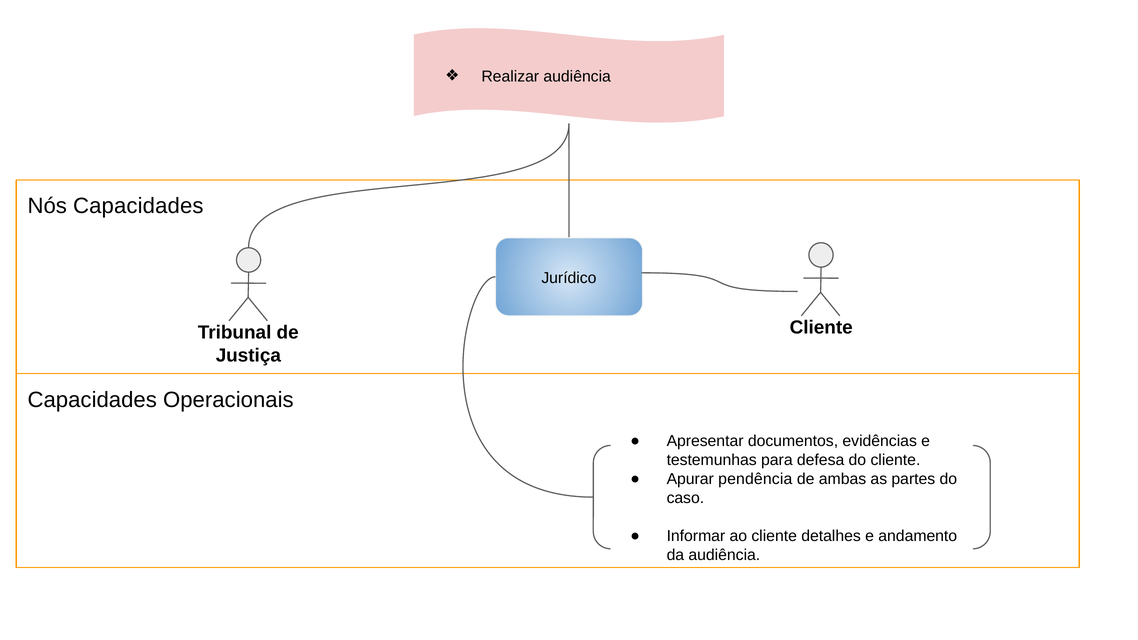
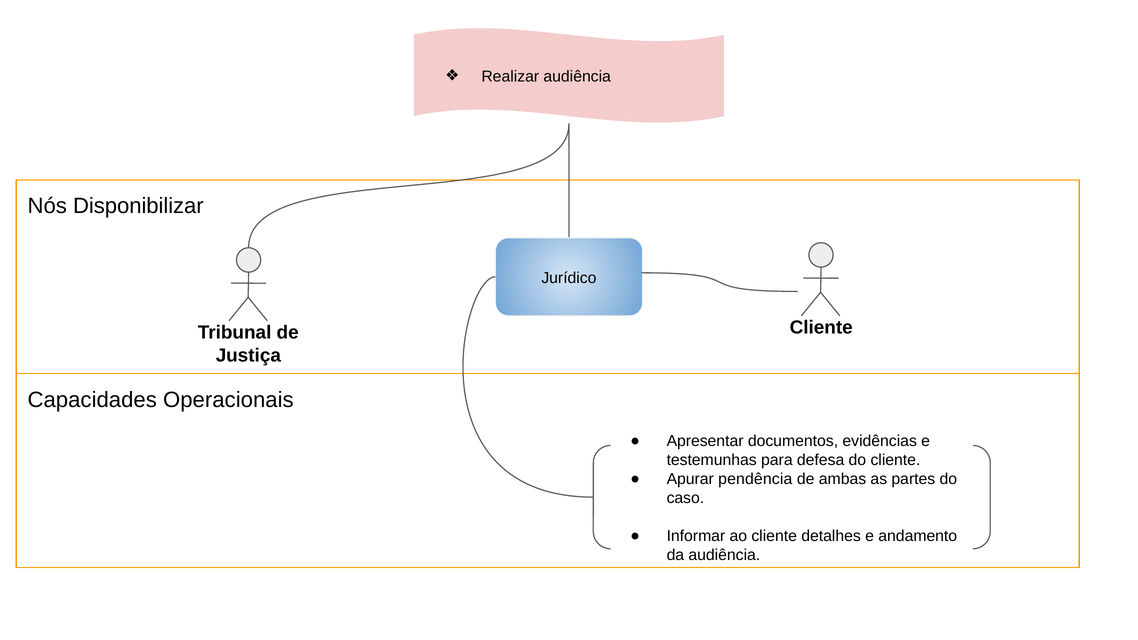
Nós Capacidades: Capacidades -> Disponibilizar
